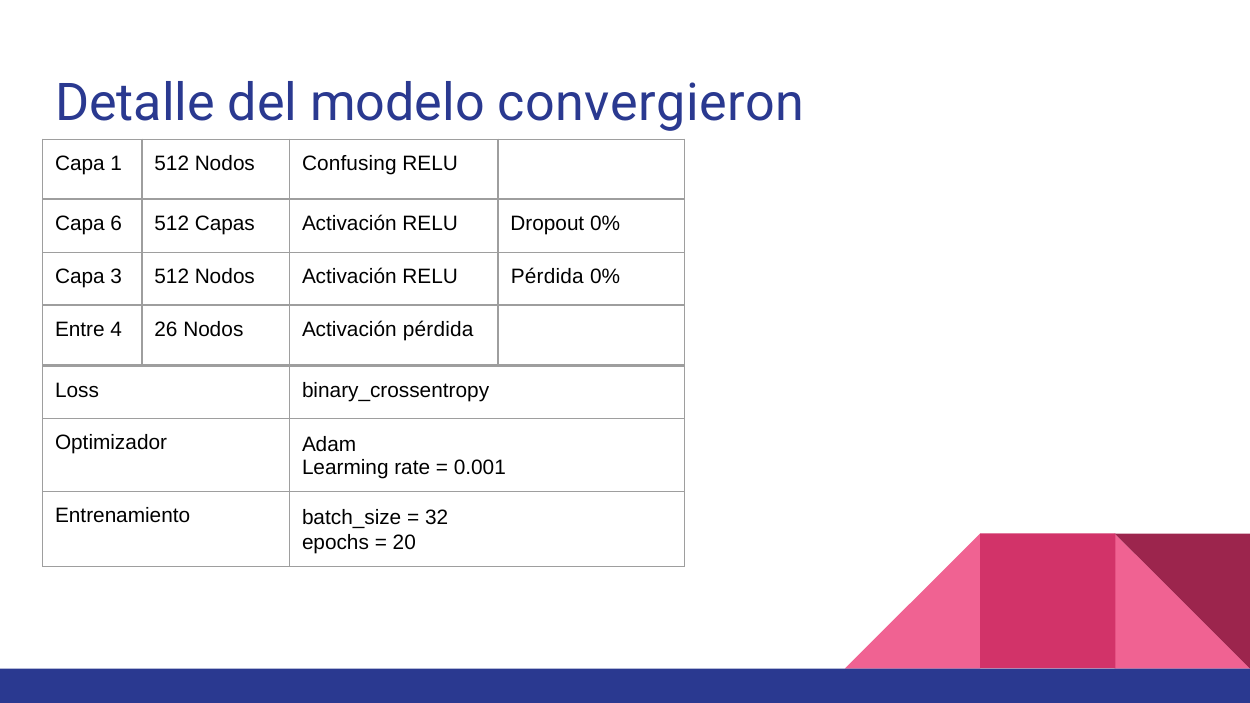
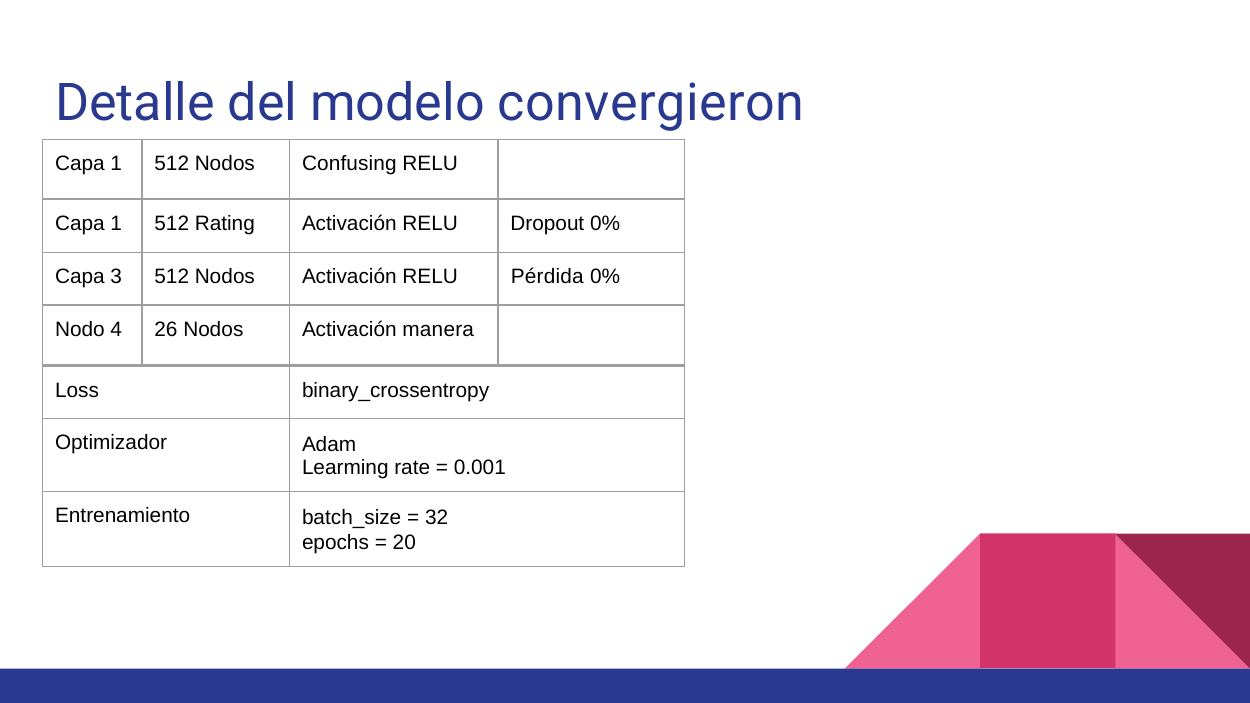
6 at (116, 224): 6 -> 1
Capas: Capas -> Rating
Entre: Entre -> Nodo
Activación pérdida: pérdida -> manera
